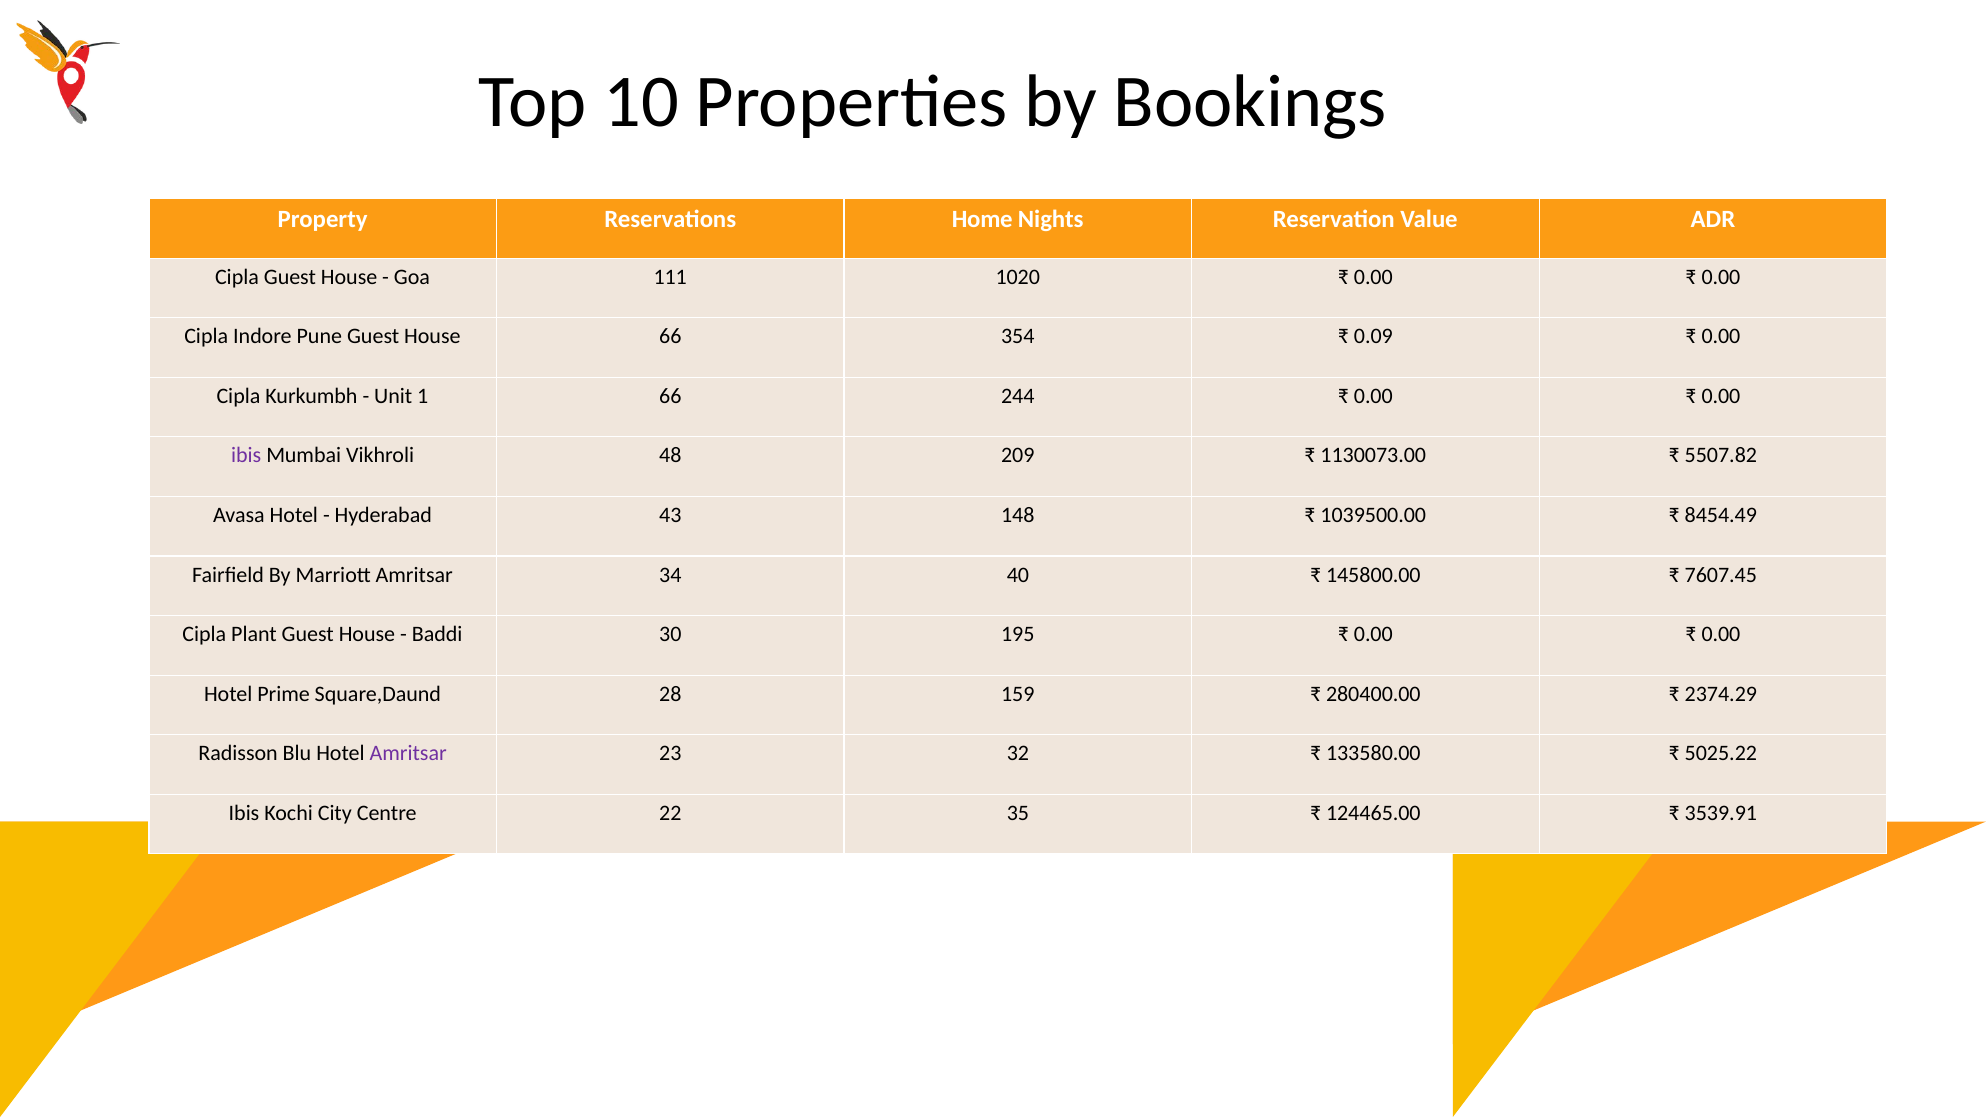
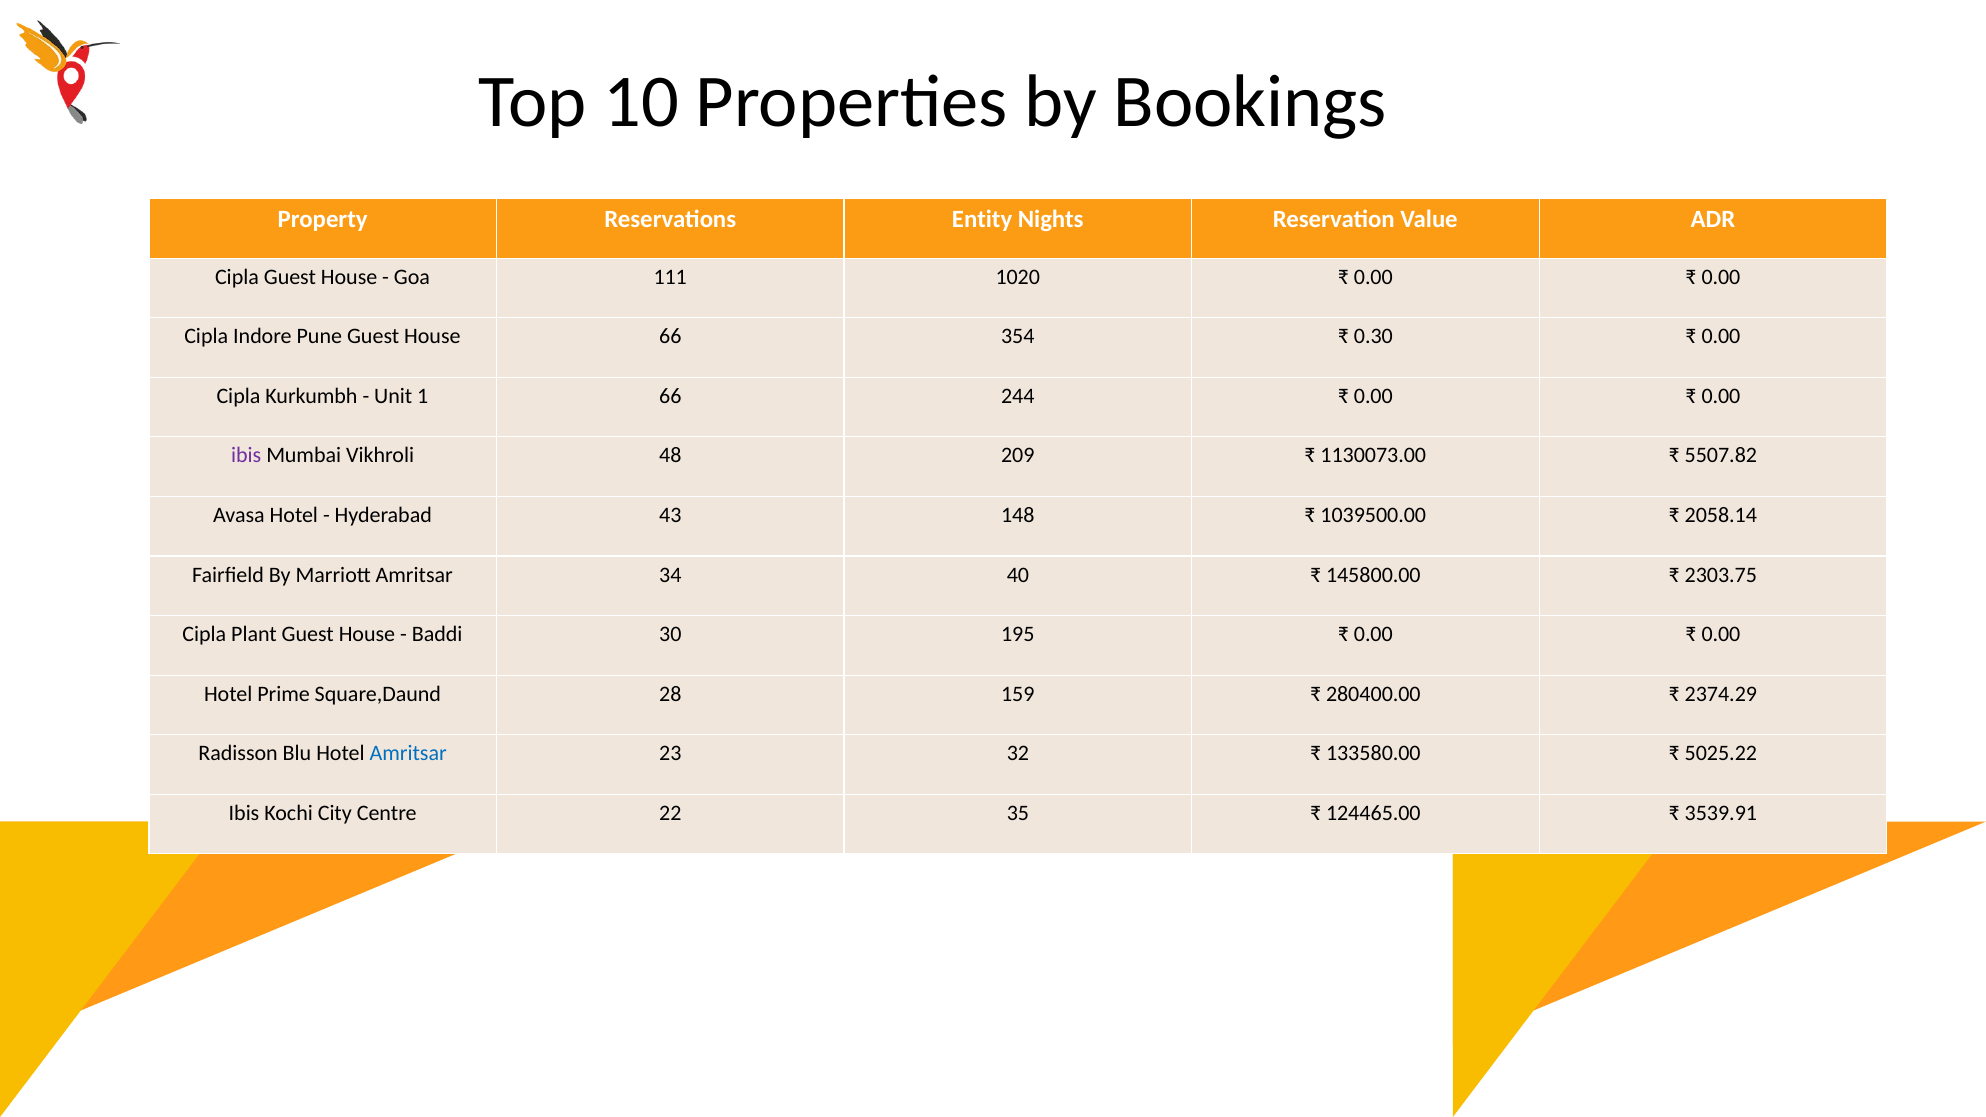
Home: Home -> Entity
0.09: 0.09 -> 0.30
8454.49: 8454.49 -> 2058.14
7607.45: 7607.45 -> 2303.75
Amritsar at (408, 754) colour: purple -> blue
